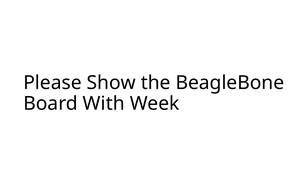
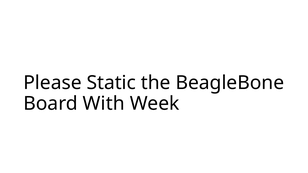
Show: Show -> Static
